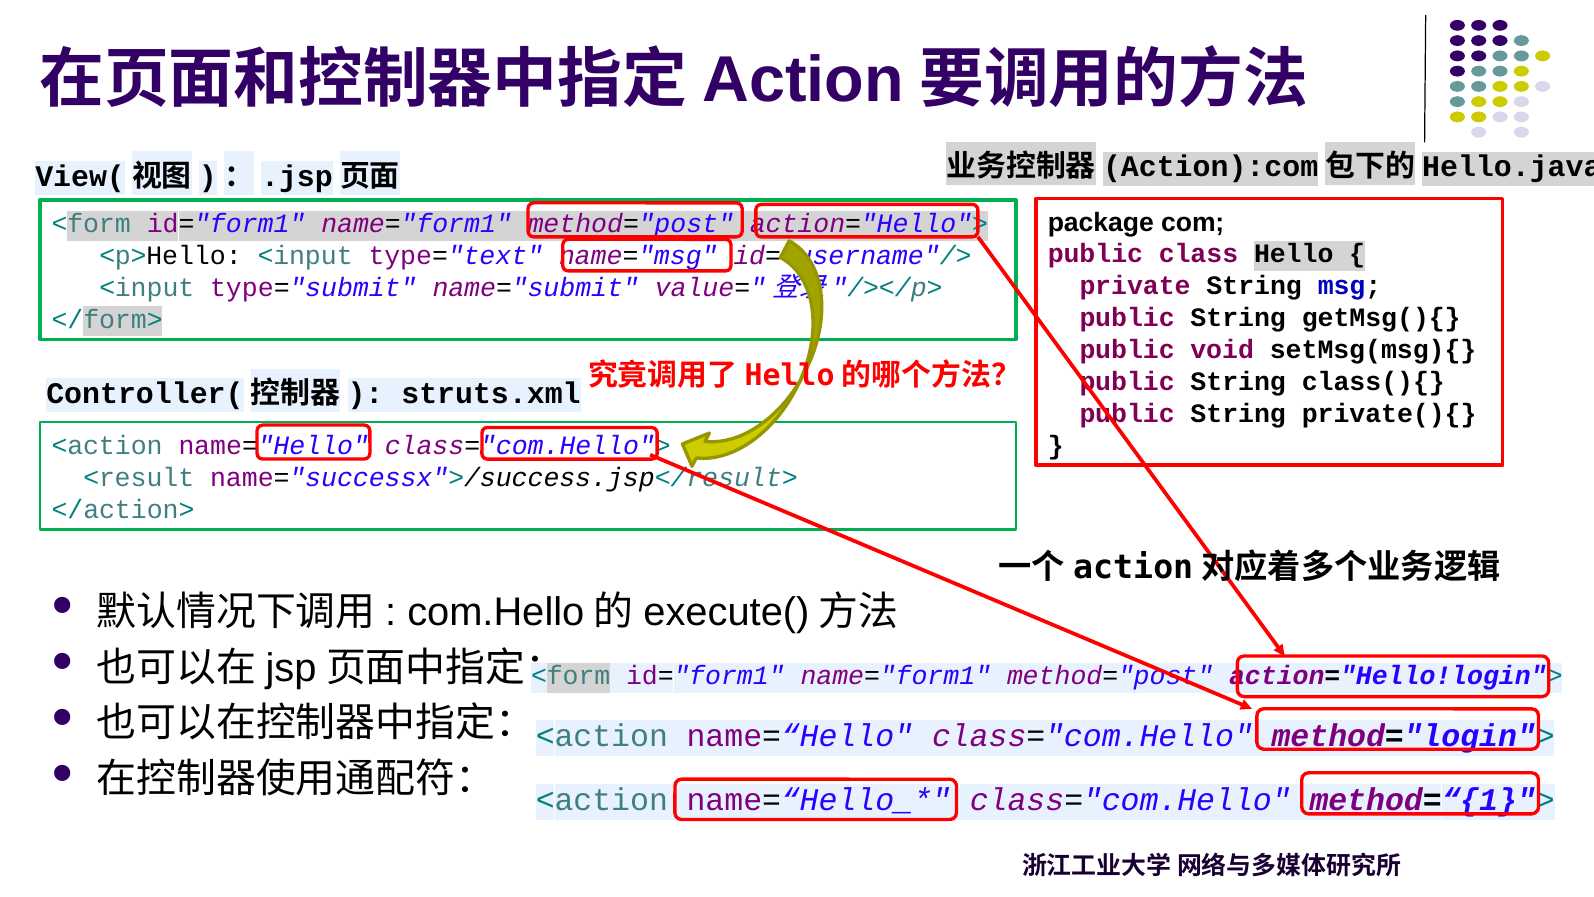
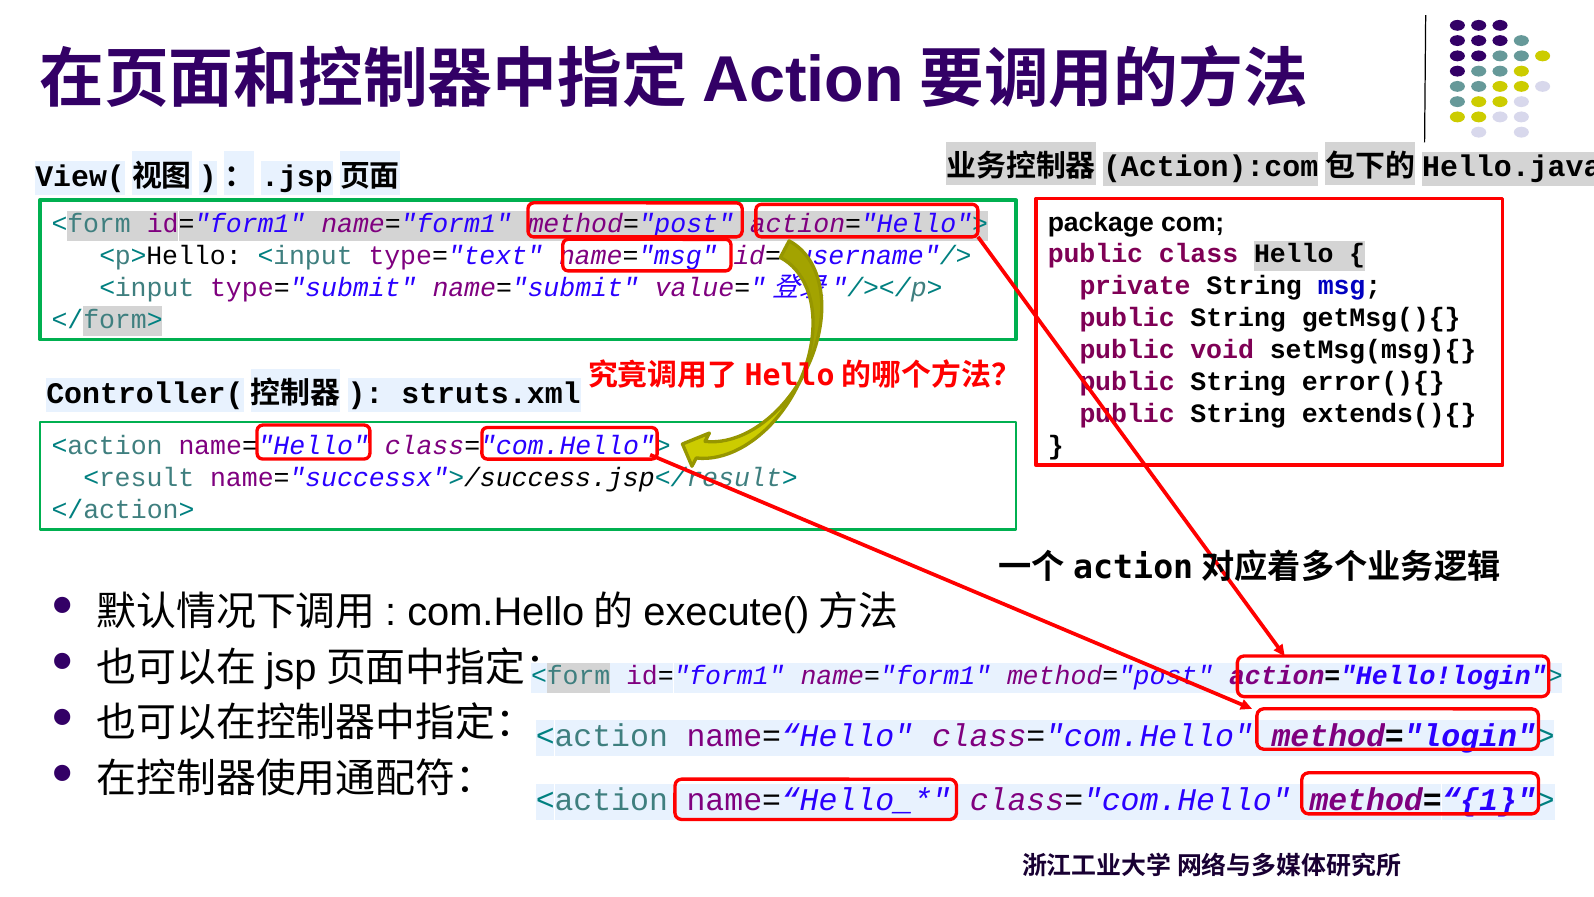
class(){: class(){ -> error(){
private(){: private(){ -> extends(){
